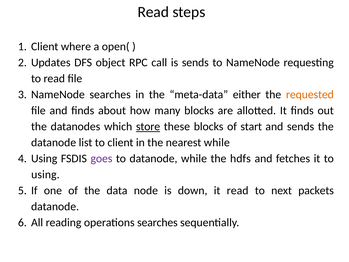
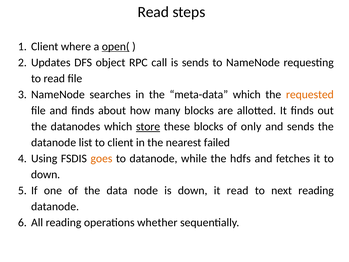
open( underline: none -> present
meta-data either: either -> which
start: start -> only
nearest while: while -> failed
goes colour: purple -> orange
using at (45, 174): using -> down
next packets: packets -> reading
operations searches: searches -> whether
